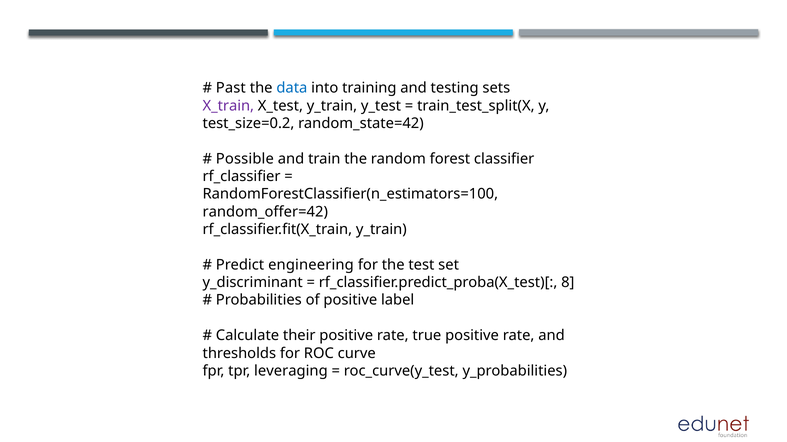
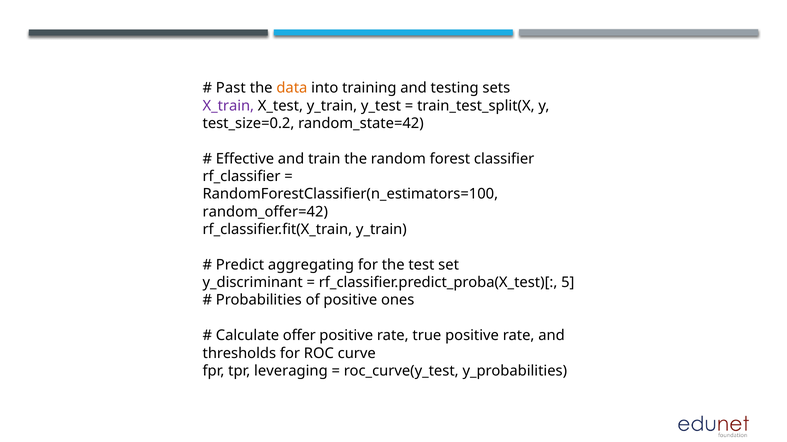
data colour: blue -> orange
Possible: Possible -> Effective
engineering: engineering -> aggregating
8: 8 -> 5
label: label -> ones
their: their -> offer
